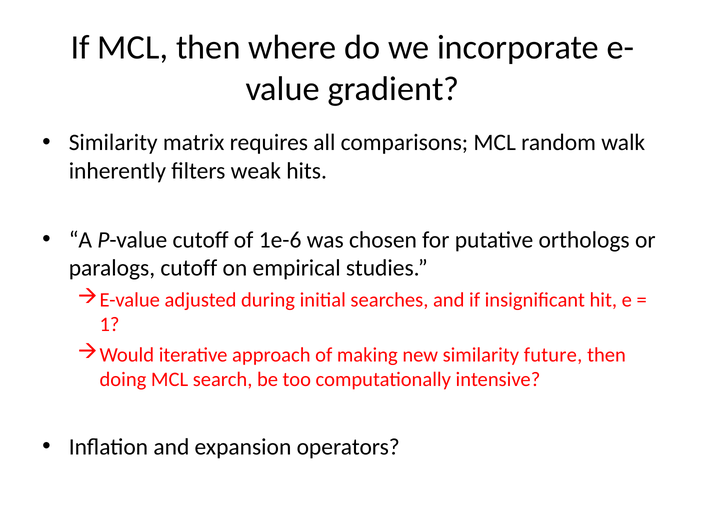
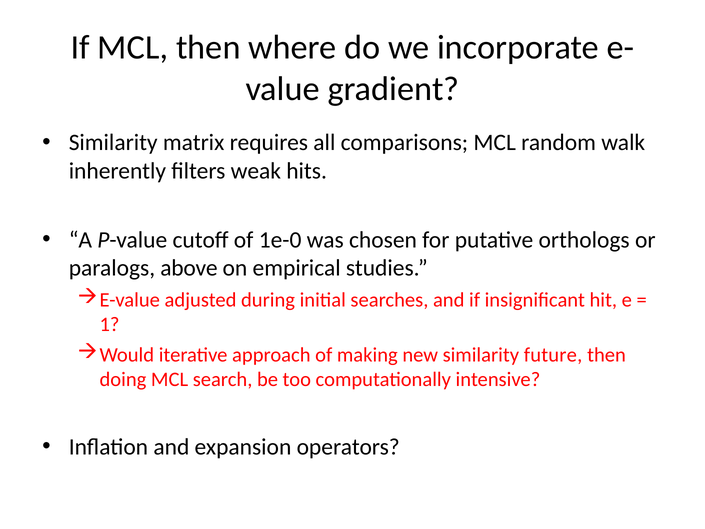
1e-6: 1e-6 -> 1e-0
paralogs cutoff: cutoff -> above
